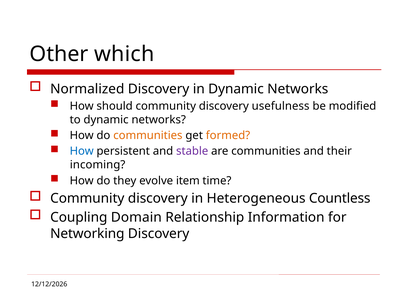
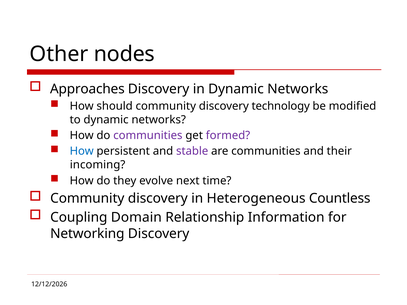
which: which -> nodes
Normalized: Normalized -> Approaches
usefulness: usefulness -> technology
communities at (148, 136) colour: orange -> purple
formed colour: orange -> purple
item: item -> next
